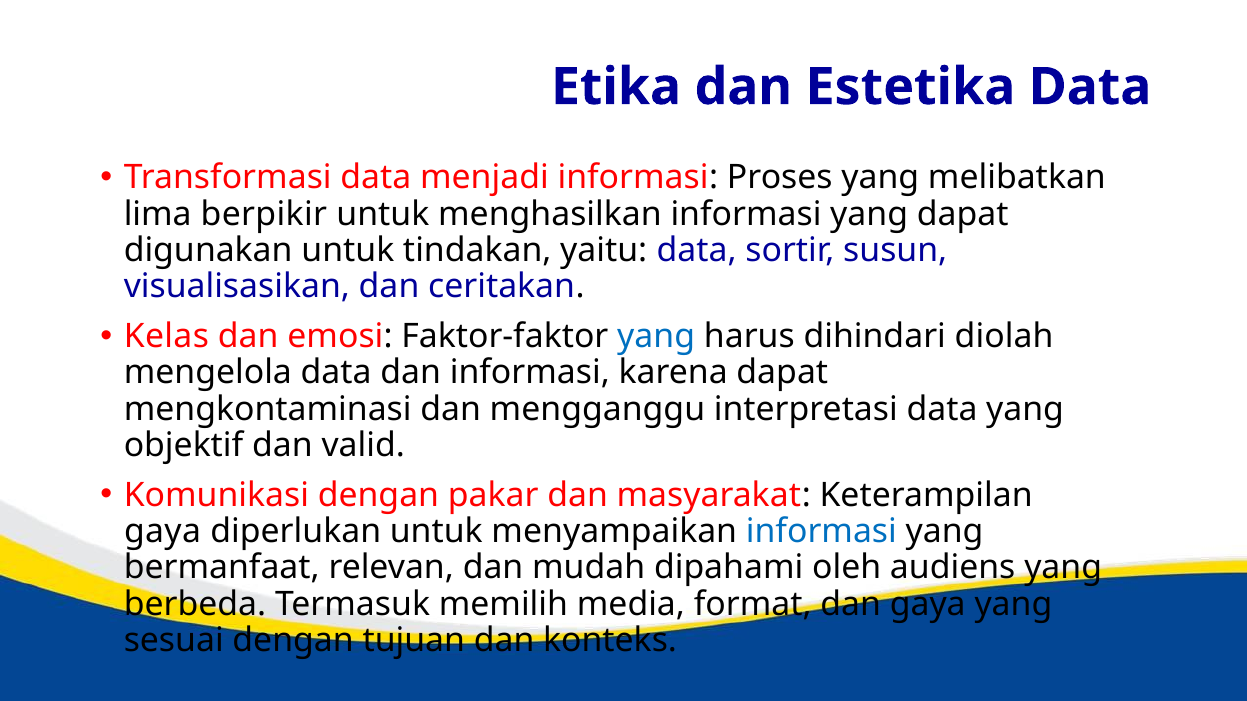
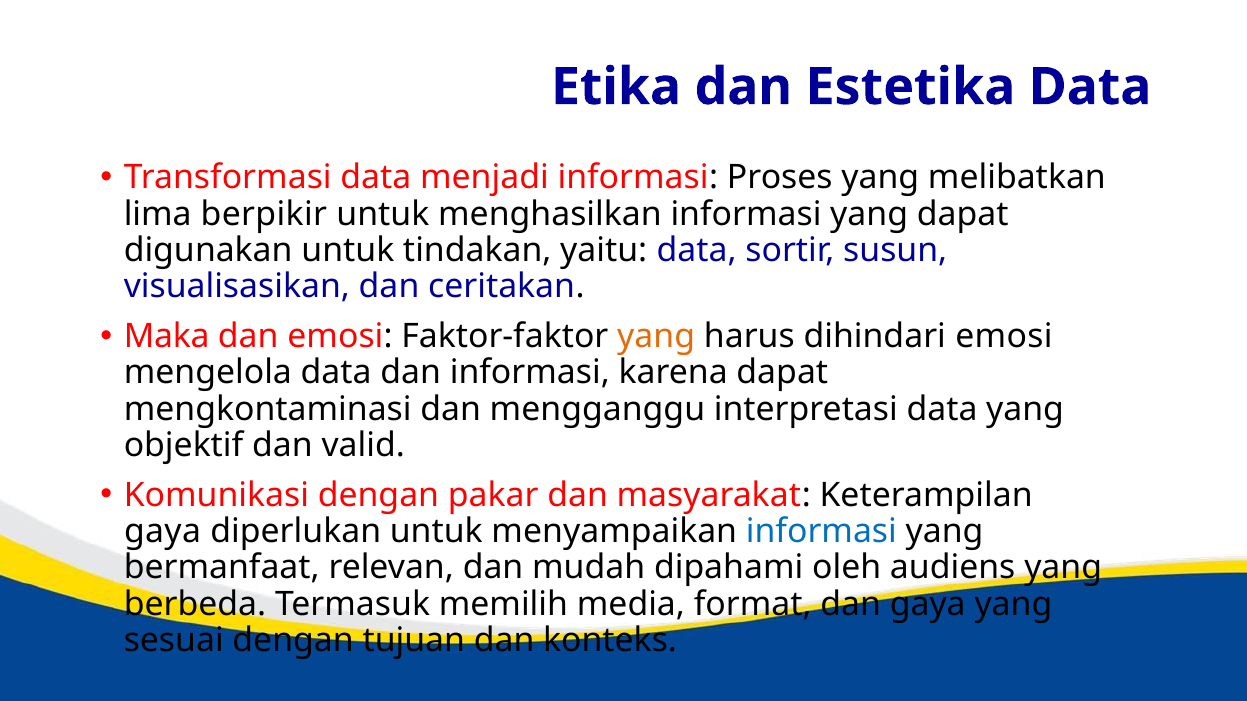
Kelas: Kelas -> Maka
yang at (656, 336) colour: blue -> orange
dihindari diolah: diolah -> emosi
